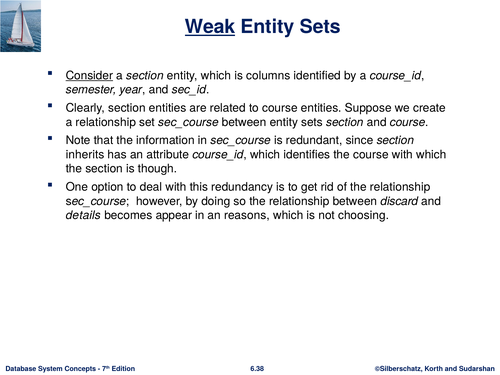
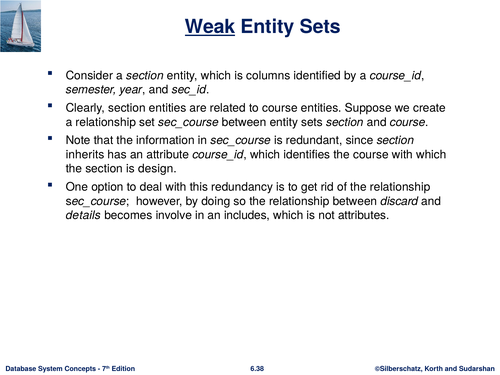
Consider underline: present -> none
though: though -> design
appear: appear -> involve
reasons: reasons -> includes
choosing: choosing -> attributes
